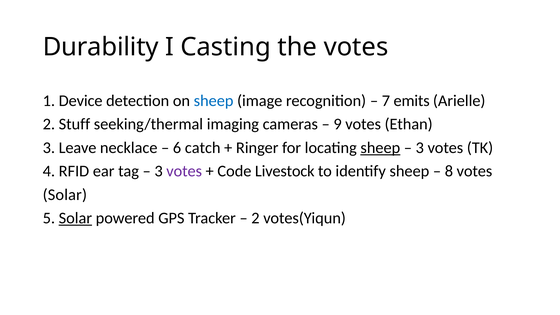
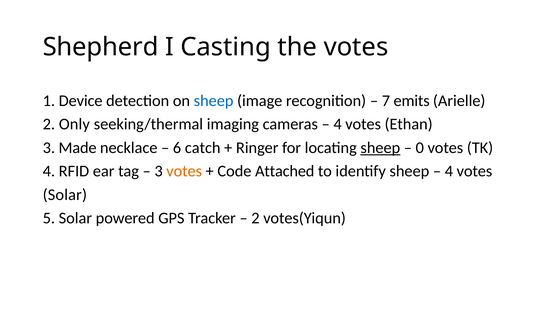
Durability: Durability -> Shepherd
Stuff: Stuff -> Only
9 at (338, 124): 9 -> 4
Leave: Leave -> Made
3 at (420, 148): 3 -> 0
votes at (184, 171) colour: purple -> orange
Livestock: Livestock -> Attached
8 at (449, 171): 8 -> 4
Solar at (75, 218) underline: present -> none
